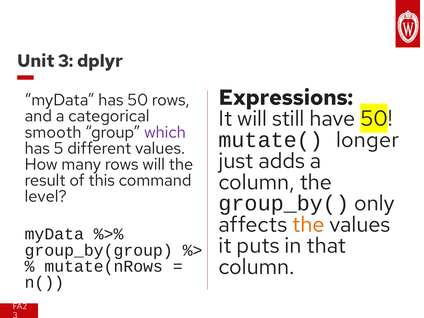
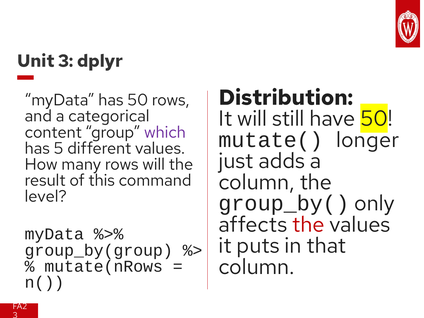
Expressions: Expressions -> Distribution
smooth: smooth -> content
the at (308, 225) colour: orange -> red
